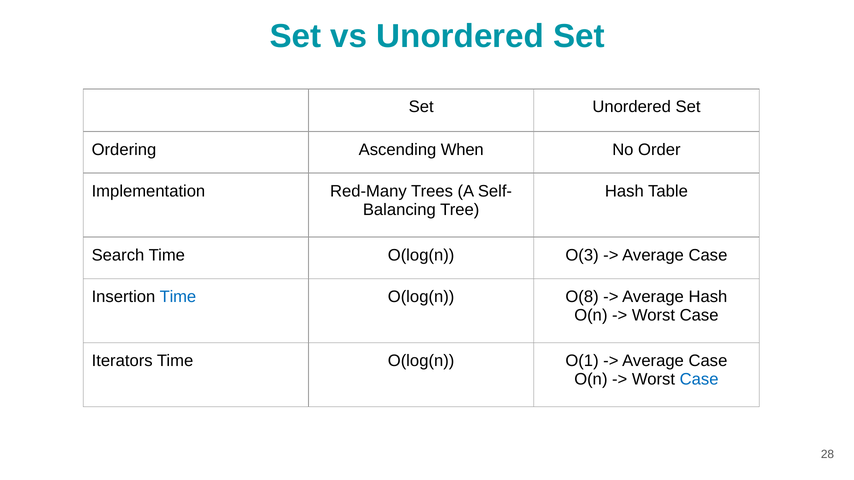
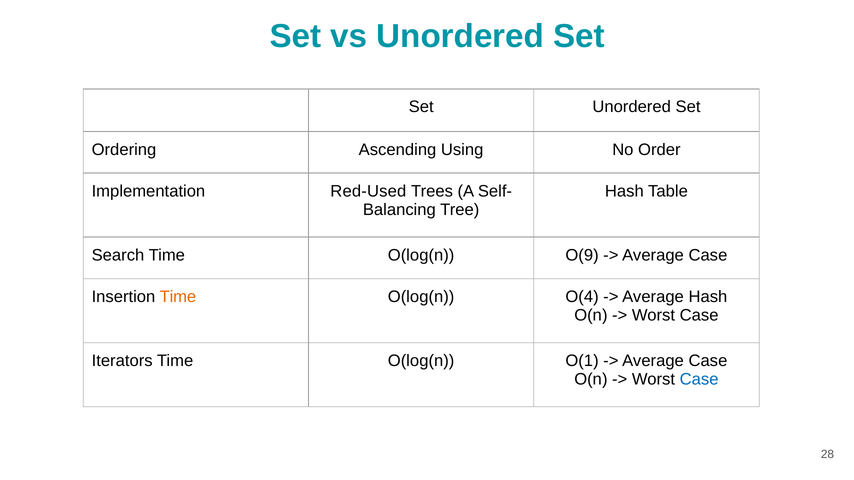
When: When -> Using
Red-Many: Red-Many -> Red-Used
O(3: O(3 -> O(9
Time at (178, 297) colour: blue -> orange
O(8: O(8 -> O(4
